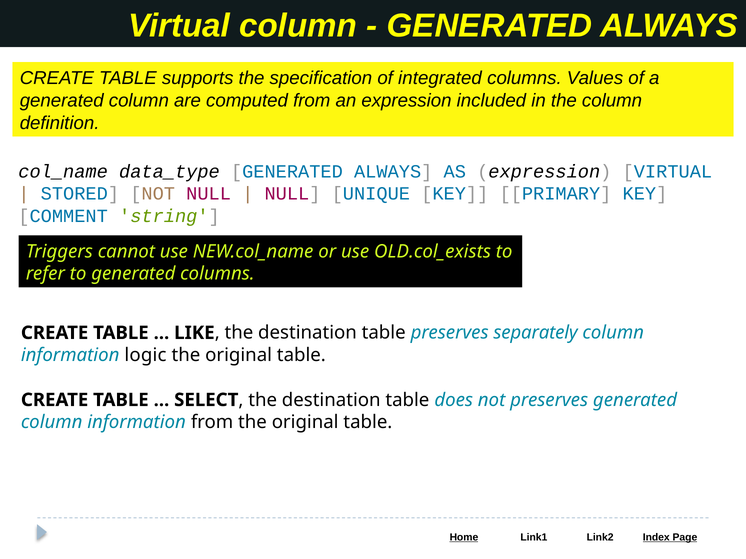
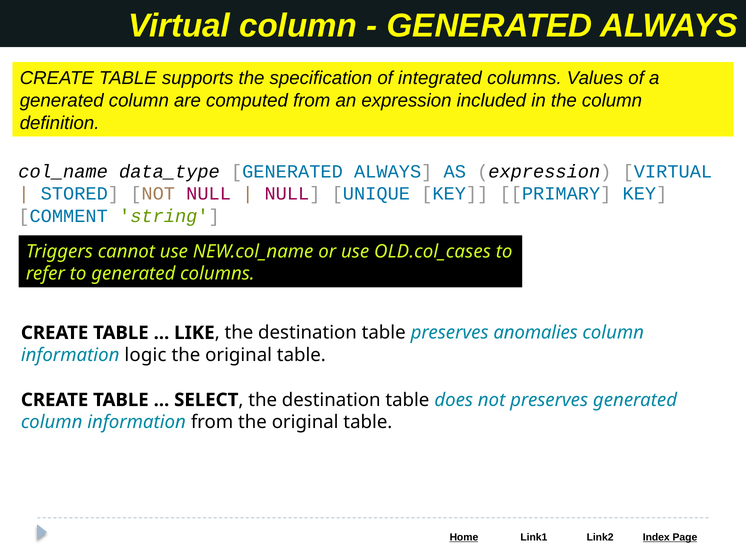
OLD.col_exists: OLD.col_exists -> OLD.col_cases
separately: separately -> anomalies
